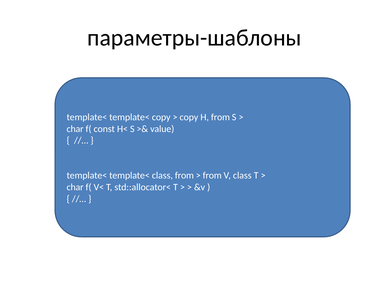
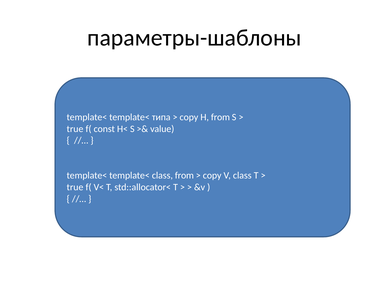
template< copy: copy -> типа
char at (75, 129): char -> true
from at (212, 175): from -> copy
char at (75, 187): char -> true
